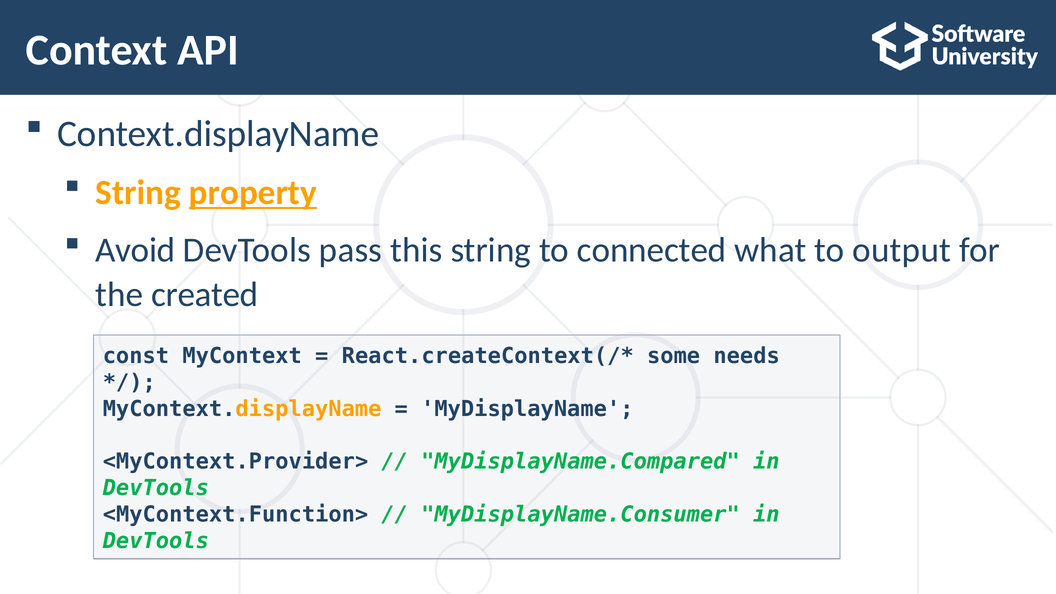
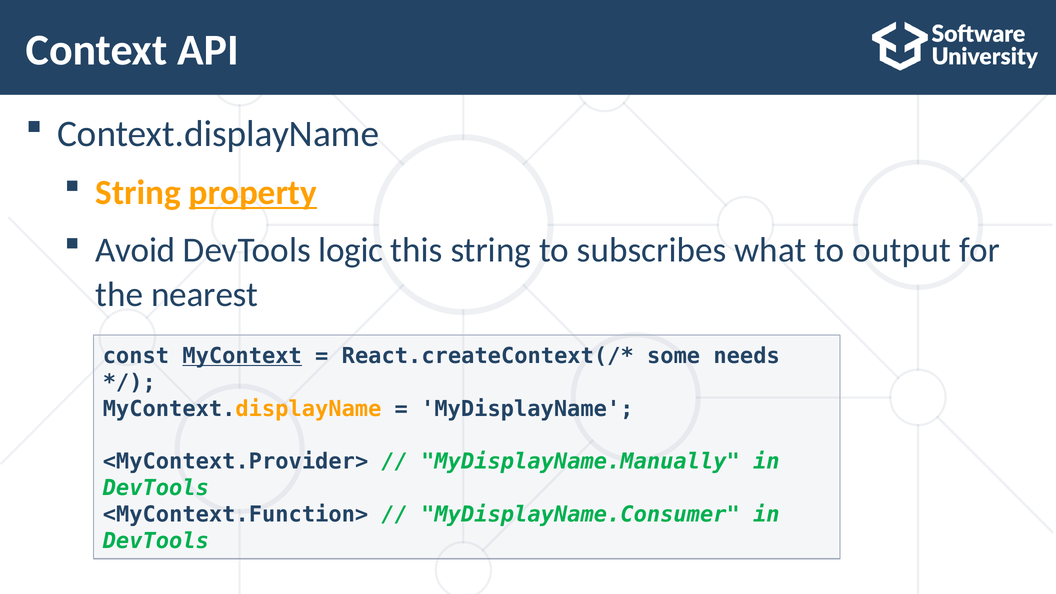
pass: pass -> logic
connected: connected -> subscribes
created: created -> nearest
MyContext underline: none -> present
MyDisplayName.Compared: MyDisplayName.Compared -> MyDisplayName.Manually
